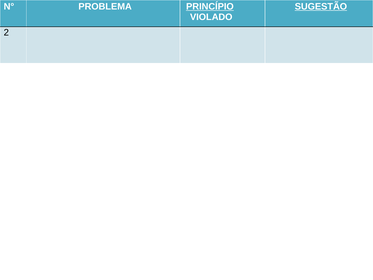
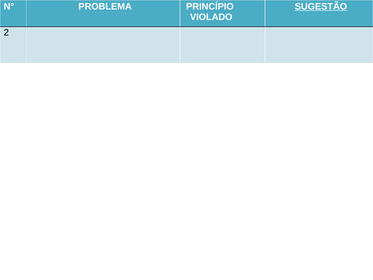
PRINCÍPIO underline: present -> none
